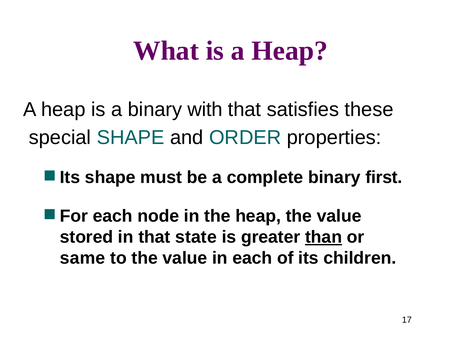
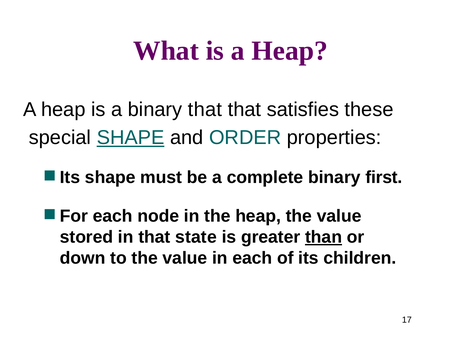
binary with: with -> that
SHAPE at (131, 137) underline: none -> present
same: same -> down
